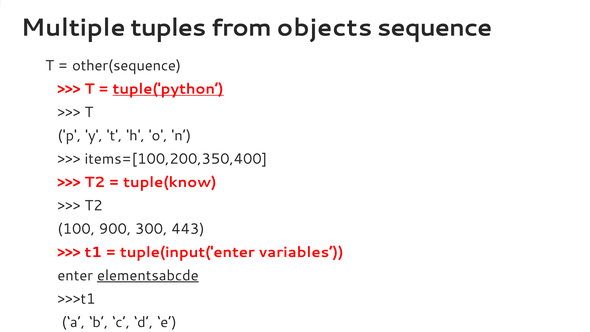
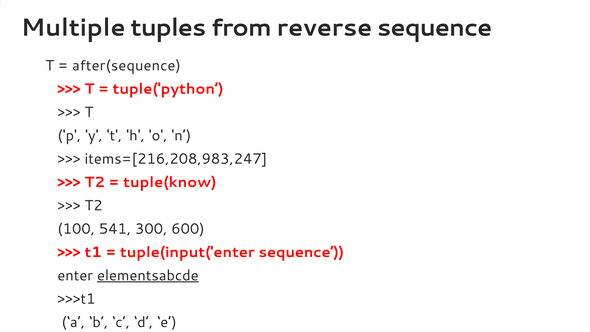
objects: objects -> reverse
other(sequence: other(sequence -> after(sequence
tuple('python underline: present -> none
items=[100,200,350,400: items=[100,200,350,400 -> items=[216,208,983,247
900: 900 -> 541
443: 443 -> 600
tuple(input('enter variables: variables -> sequence
